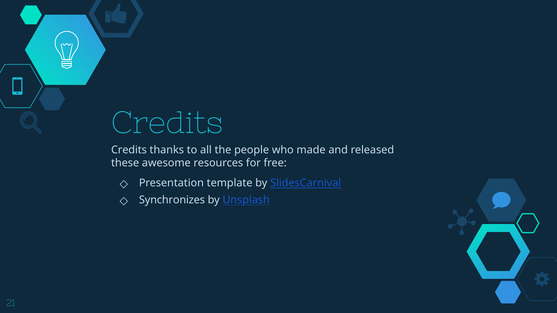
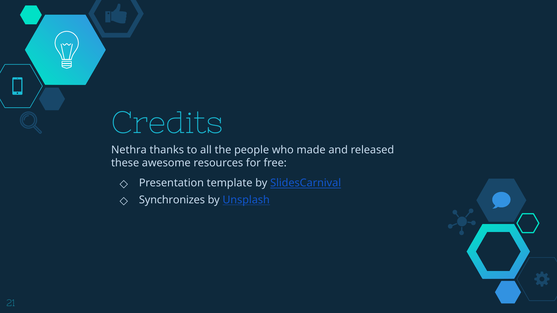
Credits at (129, 150): Credits -> Nethra
